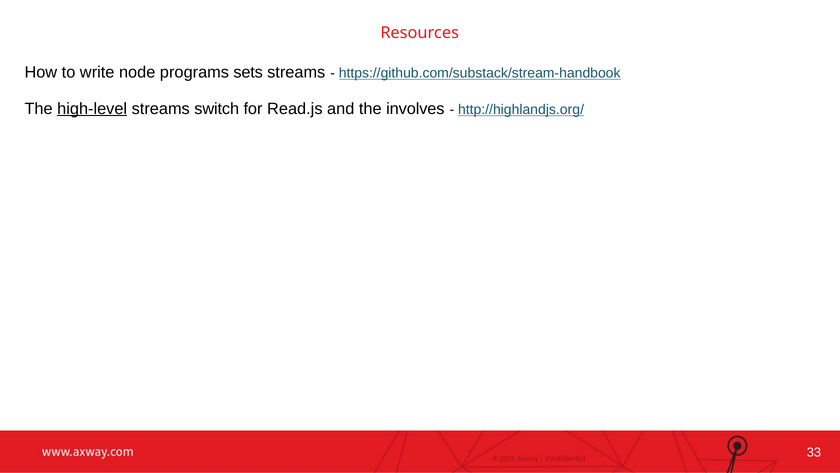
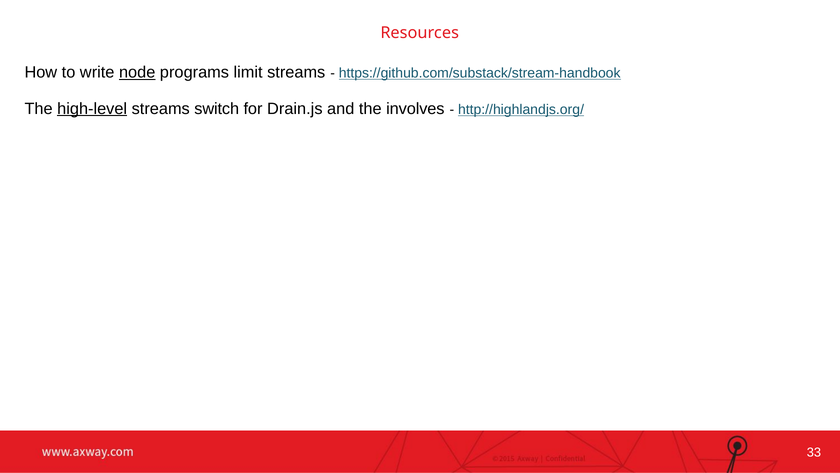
node underline: none -> present
sets: sets -> limit
Read.js: Read.js -> Drain.js
